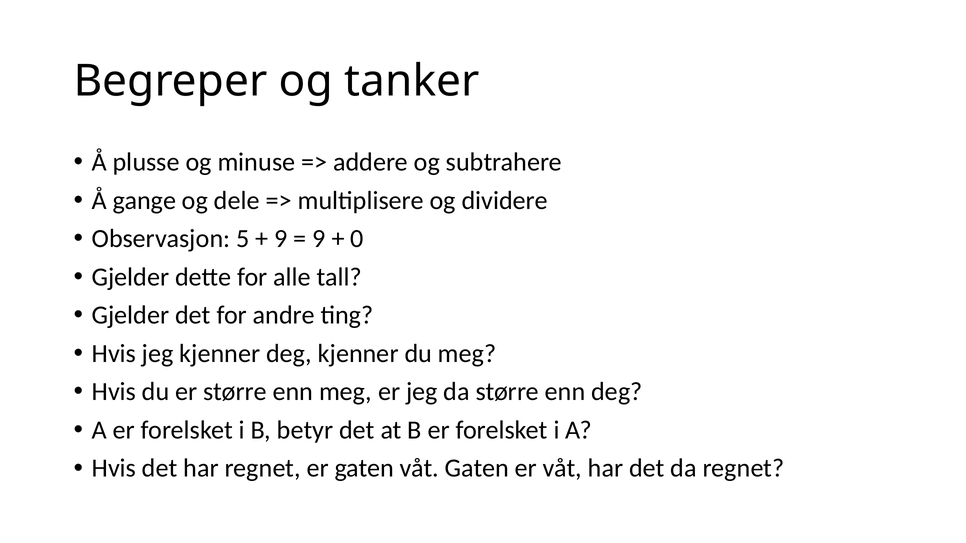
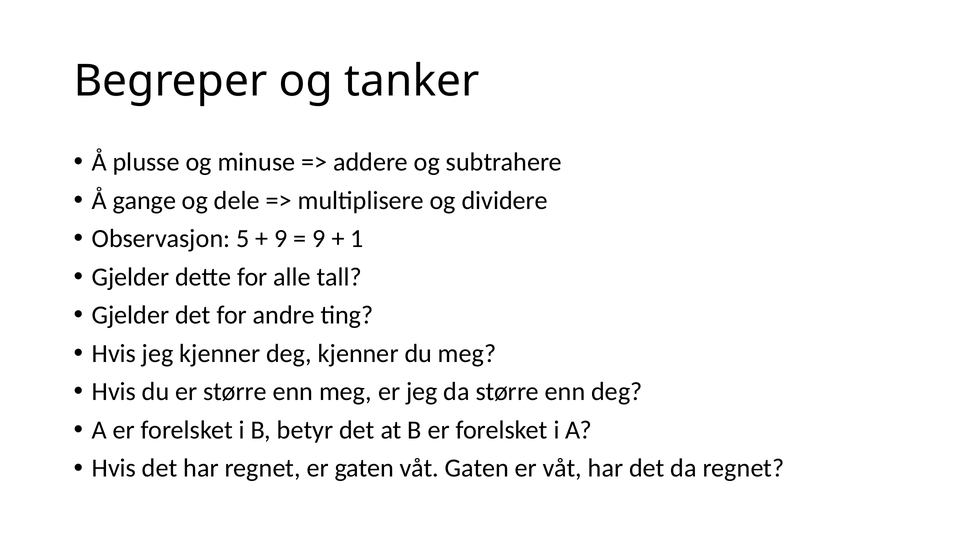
0: 0 -> 1
